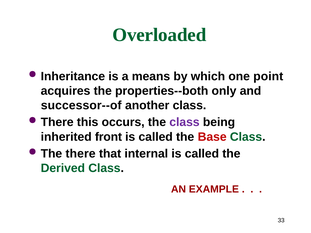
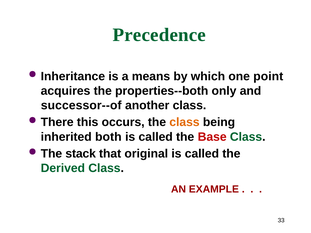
Overloaded: Overloaded -> Precedence
class at (184, 122) colour: purple -> orange
front: front -> both
The there: there -> stack
internal: internal -> original
